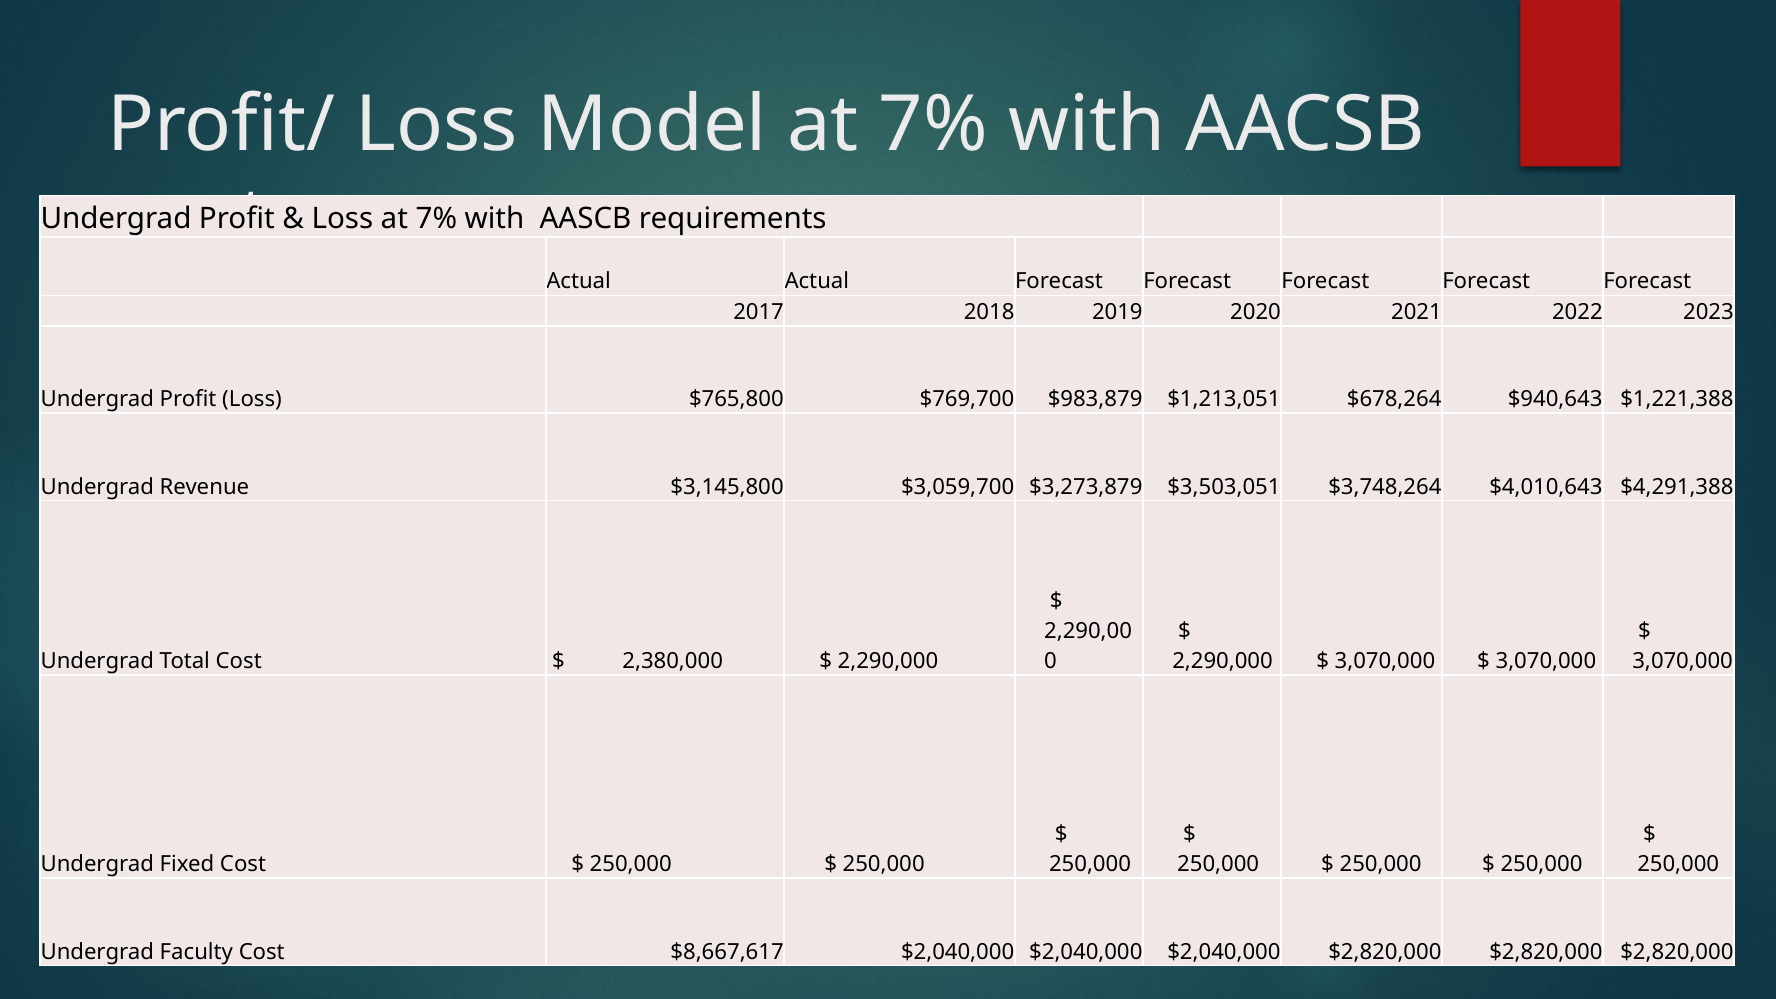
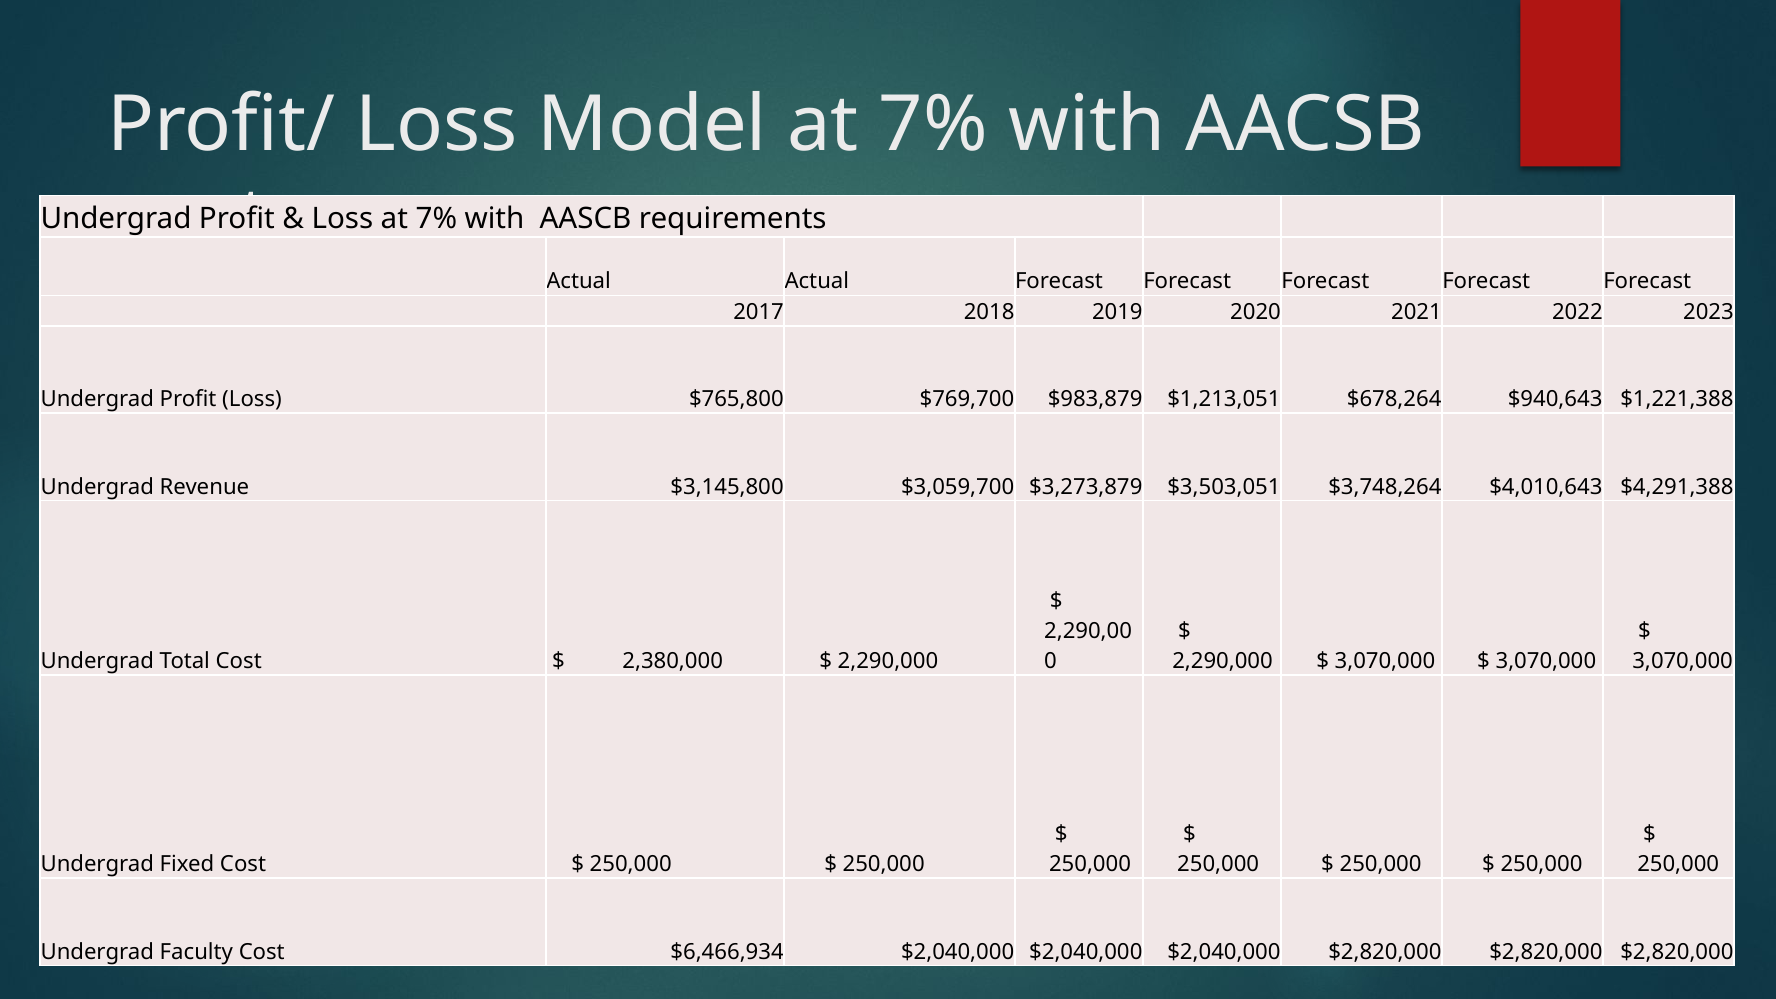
$8,667,617: $8,667,617 -> $6,466,934
